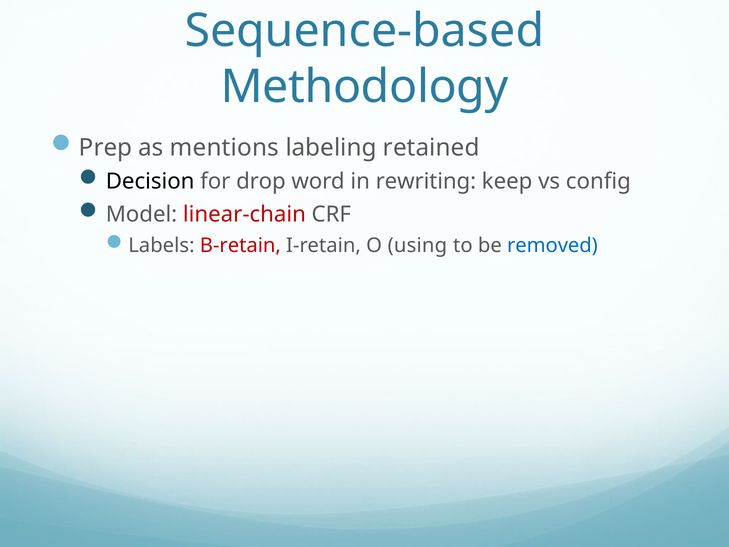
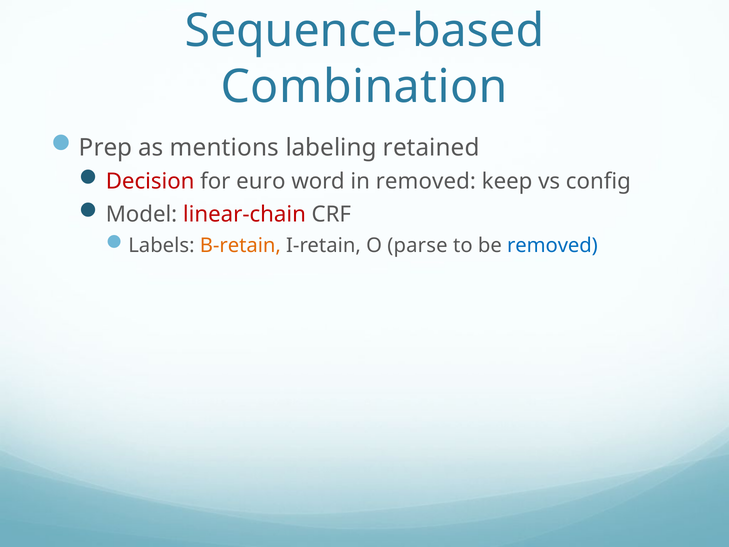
Methodology: Methodology -> Combination
Decision colour: black -> red
drop: drop -> euro
in rewriting: rewriting -> removed
B-retain colour: red -> orange
using: using -> parse
